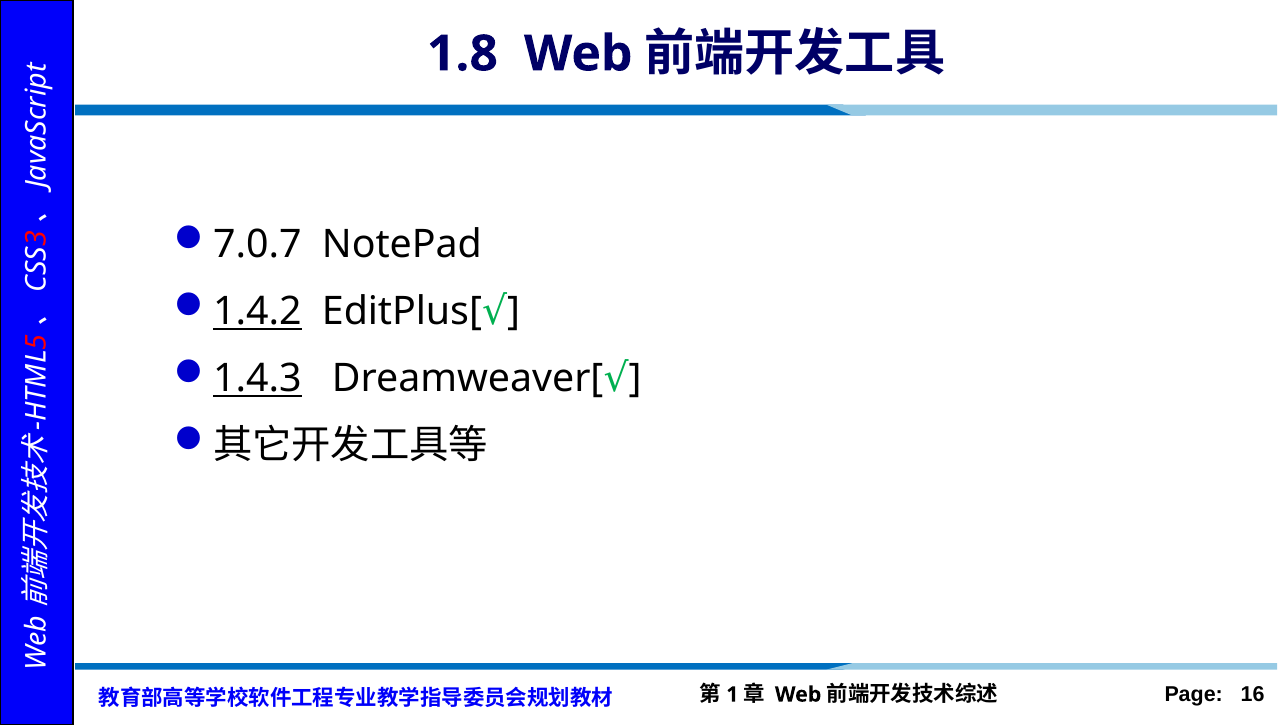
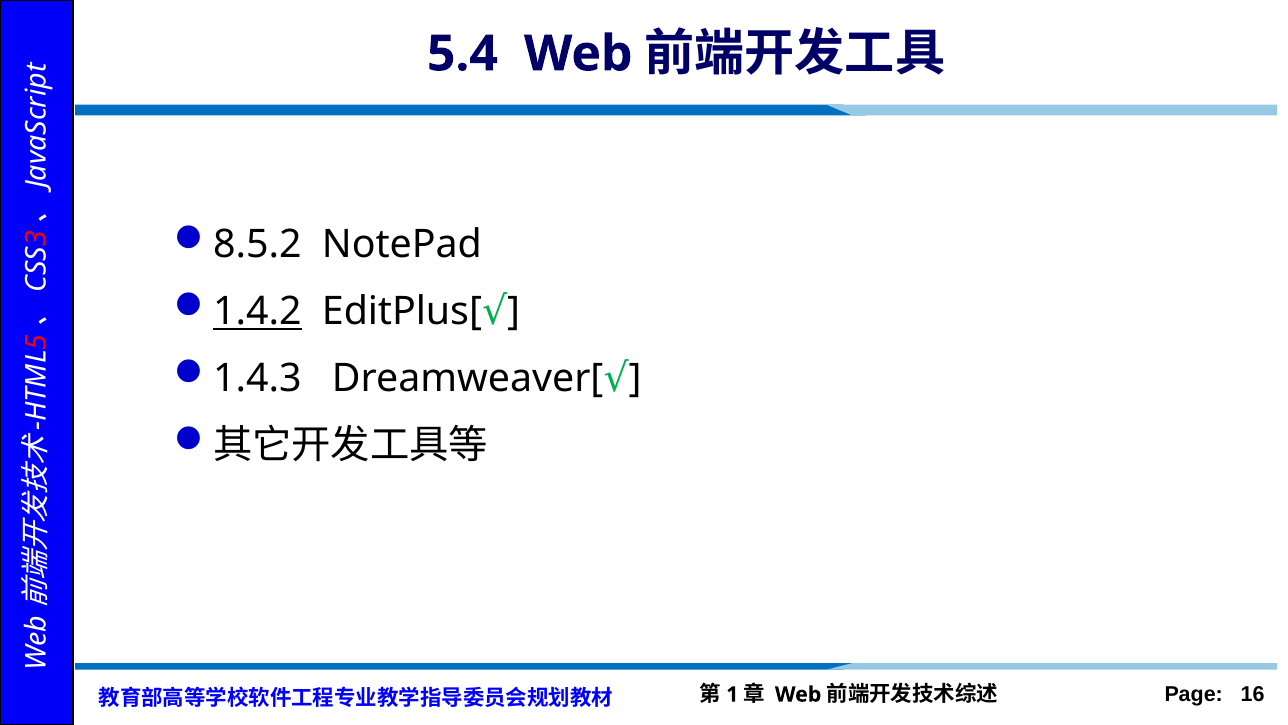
1.8: 1.8 -> 5.4
7.0.7: 7.0.7 -> 8.5.2
1.4.3 underline: present -> none
